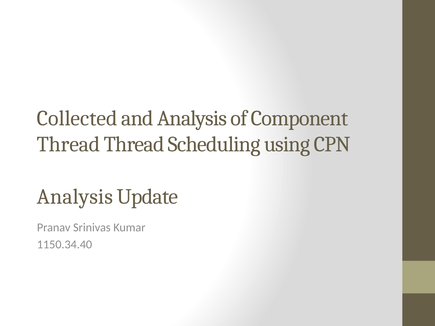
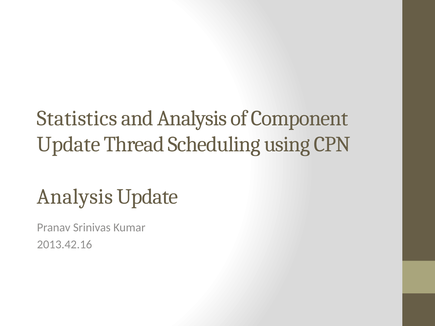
Collected: Collected -> Statistics
Thread at (69, 144): Thread -> Update
1150.34.40: 1150.34.40 -> 2013.42.16
